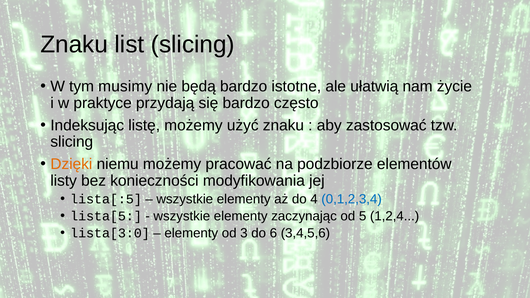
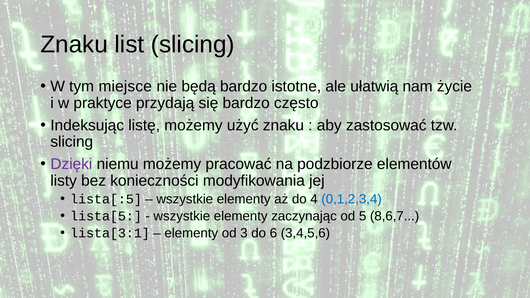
musimy: musimy -> miejsce
Dzięki colour: orange -> purple
1,2,4: 1,2,4 -> 8,6,7
lista[3:0: lista[3:0 -> lista[3:1
